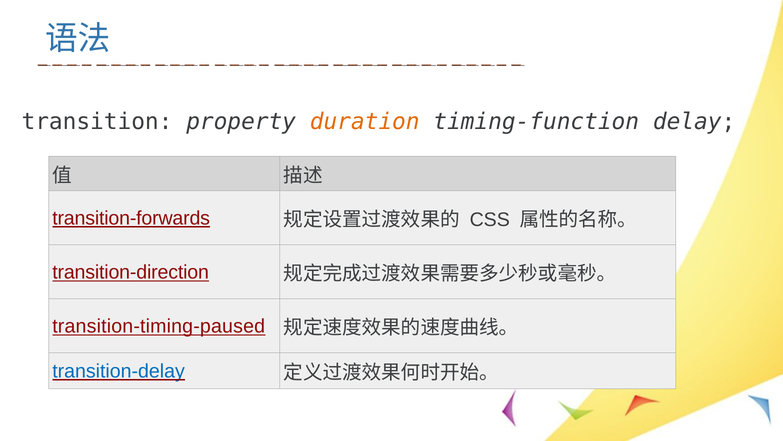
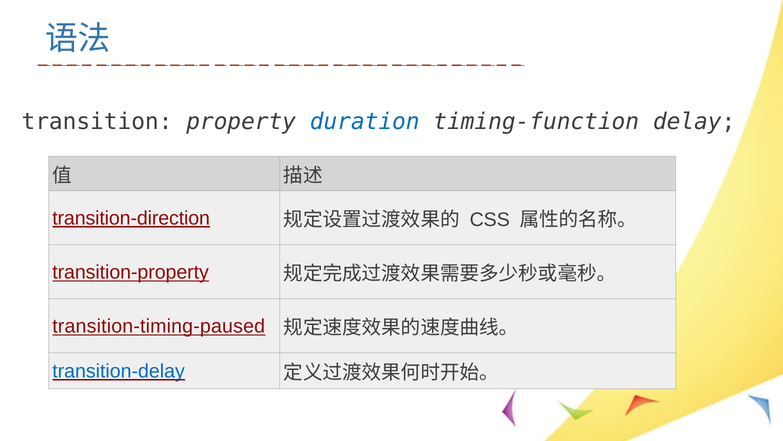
duration colour: orange -> blue
transition-forwards: transition-forwards -> transition-direction
transition-direction: transition-direction -> transition-property
